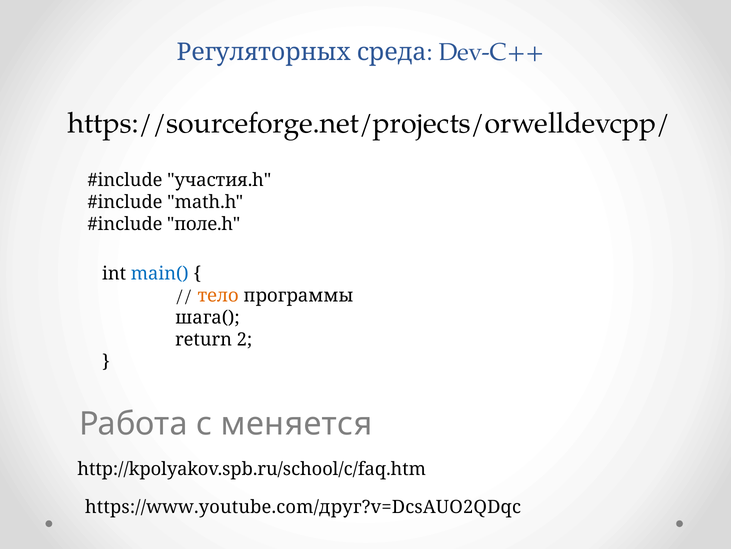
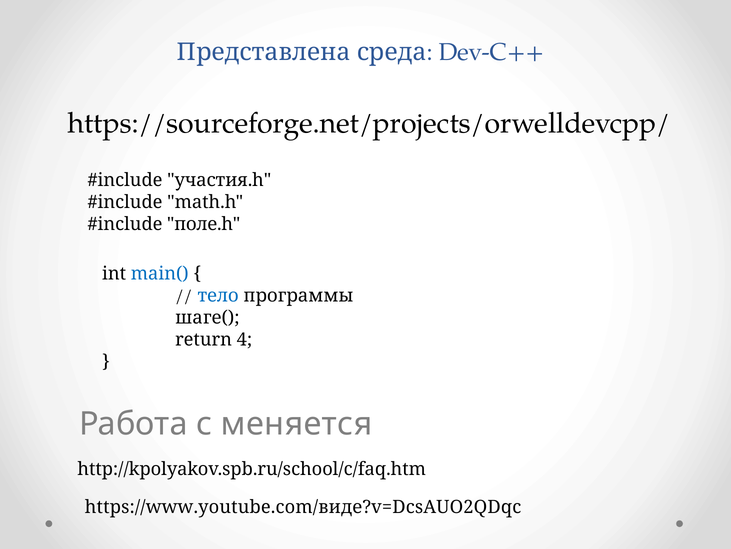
Регуляторных: Регуляторных -> Представлена
тело colour: orange -> blue
шага(: шага( -> шаге(
2: 2 -> 4
https://www.youtube.com/друг?v=DcsAUO2QDqc: https://www.youtube.com/друг?v=DcsAUO2QDqc -> https://www.youtube.com/виде?v=DcsAUO2QDqc
